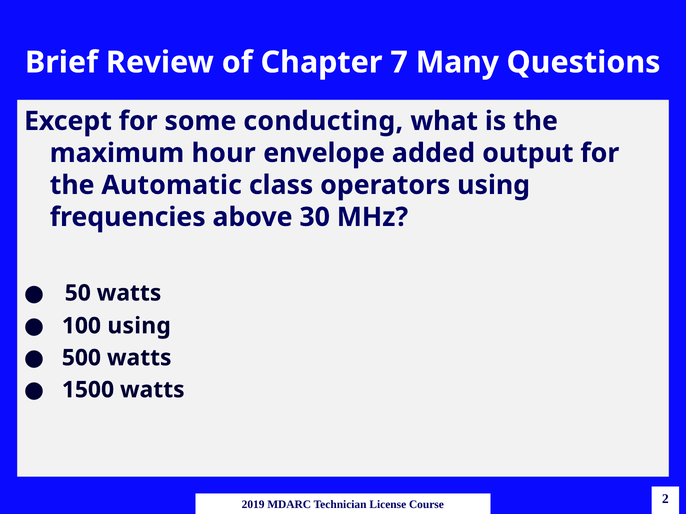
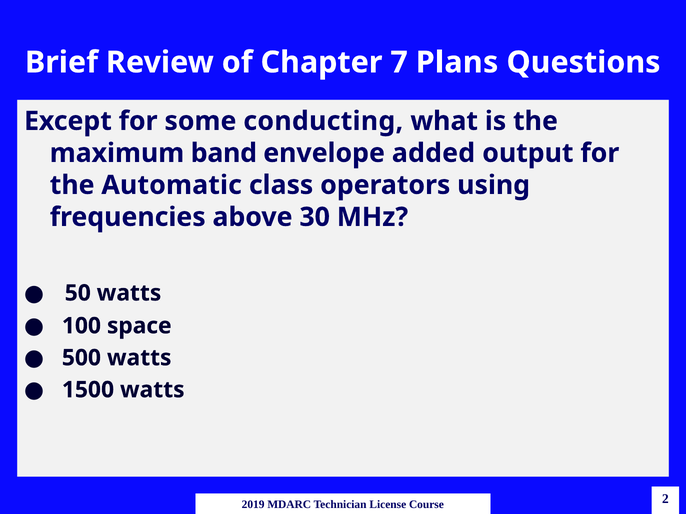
Many: Many -> Plans
hour: hour -> band
100 using: using -> space
